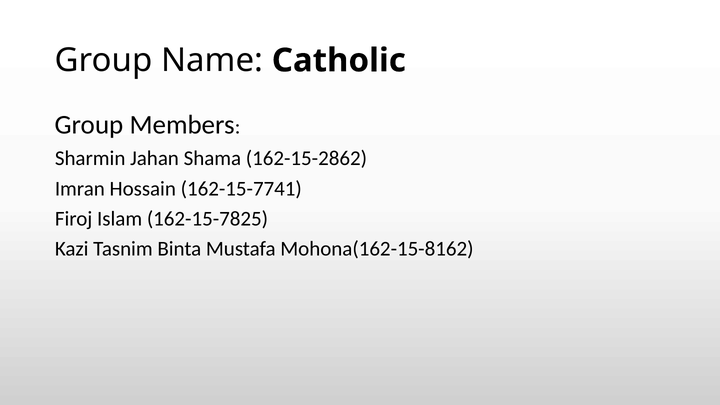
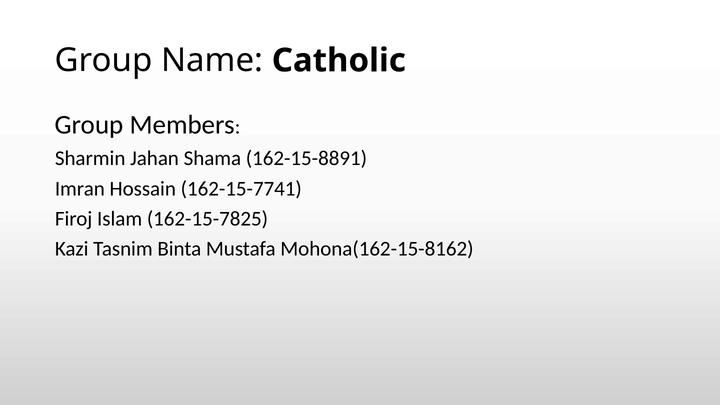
162-15-2862: 162-15-2862 -> 162-15-8891
